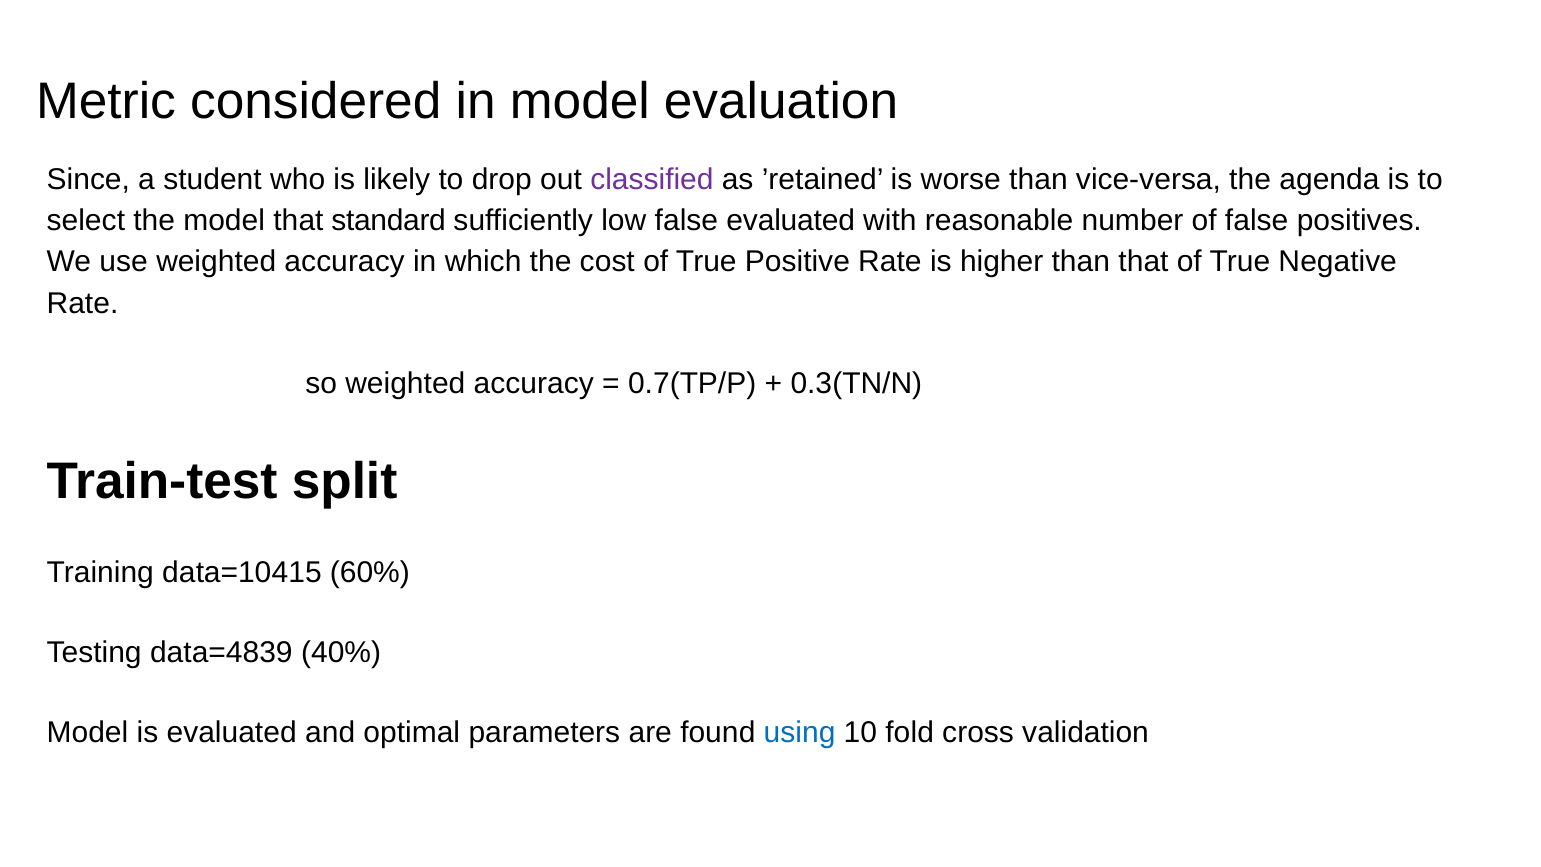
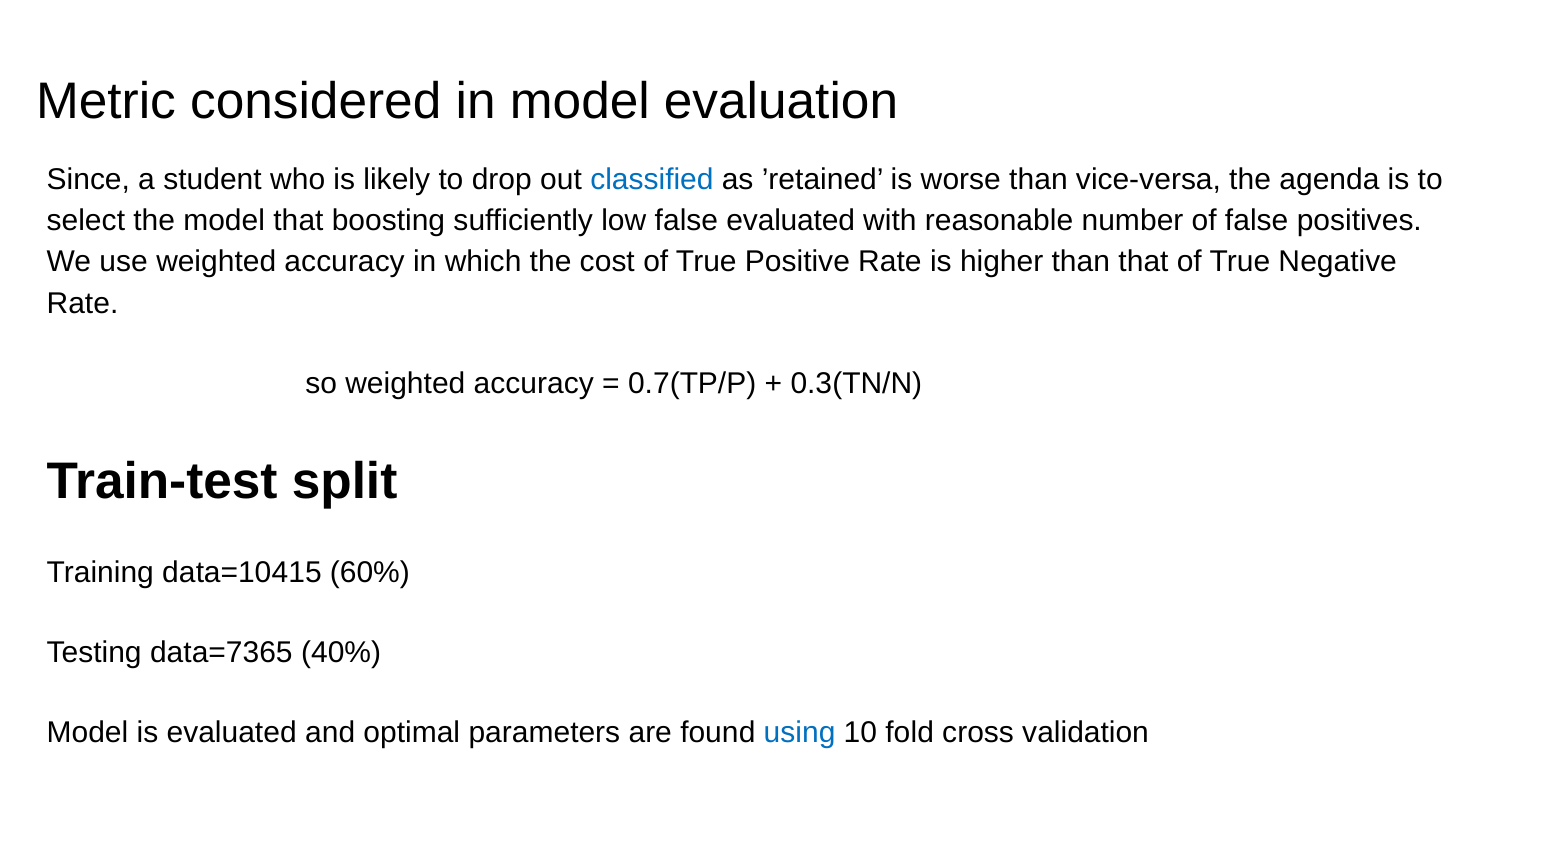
classified colour: purple -> blue
standard: standard -> boosting
data=4839: data=4839 -> data=7365
